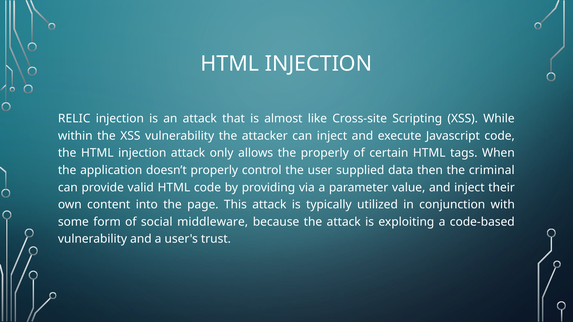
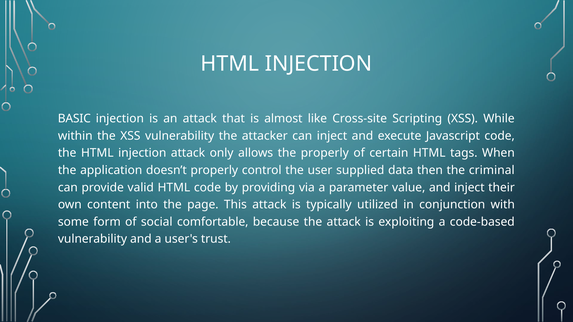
RELIC: RELIC -> BASIC
middleware: middleware -> comfortable
